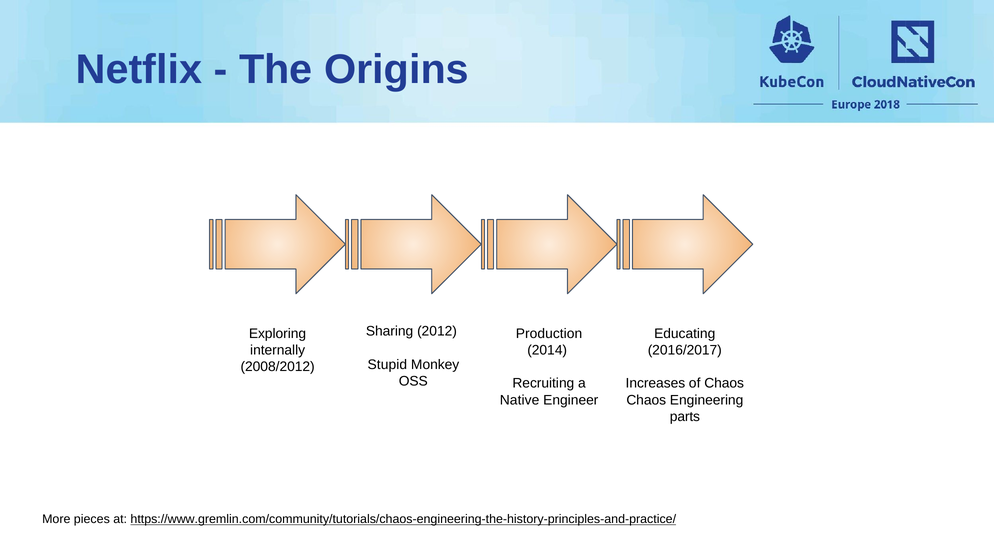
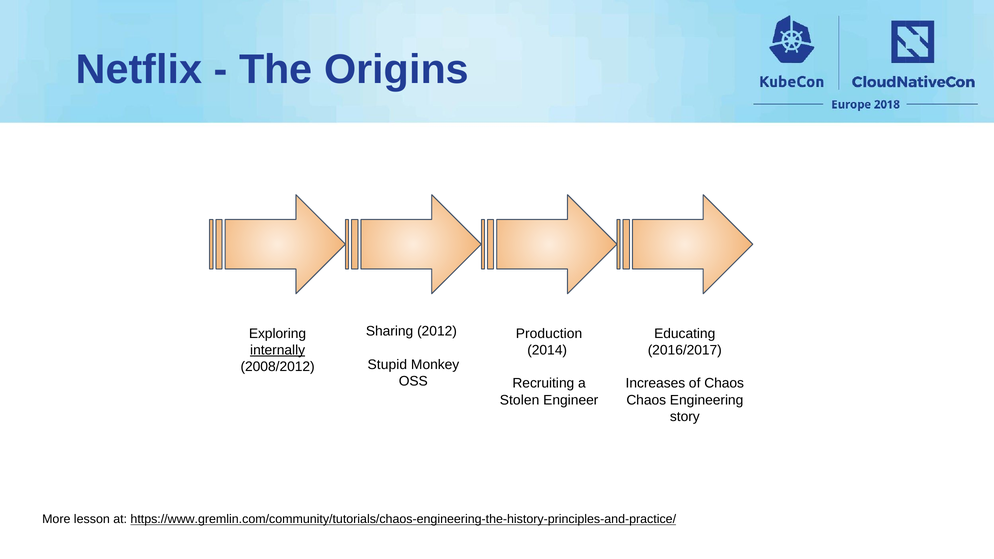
internally underline: none -> present
Native: Native -> Stolen
parts: parts -> story
pieces: pieces -> lesson
